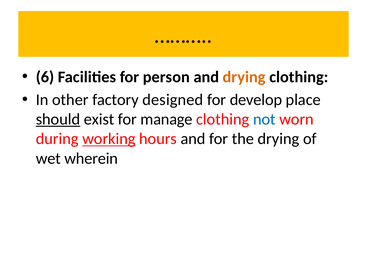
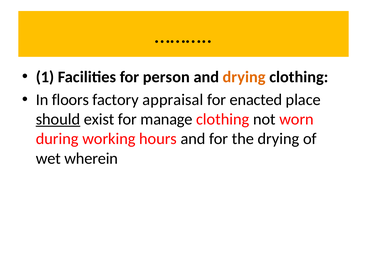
6: 6 -> 1
other: other -> floors
designed: designed -> appraisal
develop: develop -> enacted
not colour: blue -> black
working underline: present -> none
